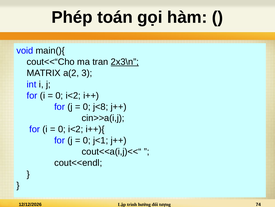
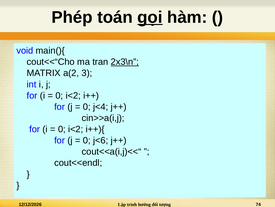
gọi underline: none -> present
j<8: j<8 -> j<4
j<1: j<1 -> j<6
